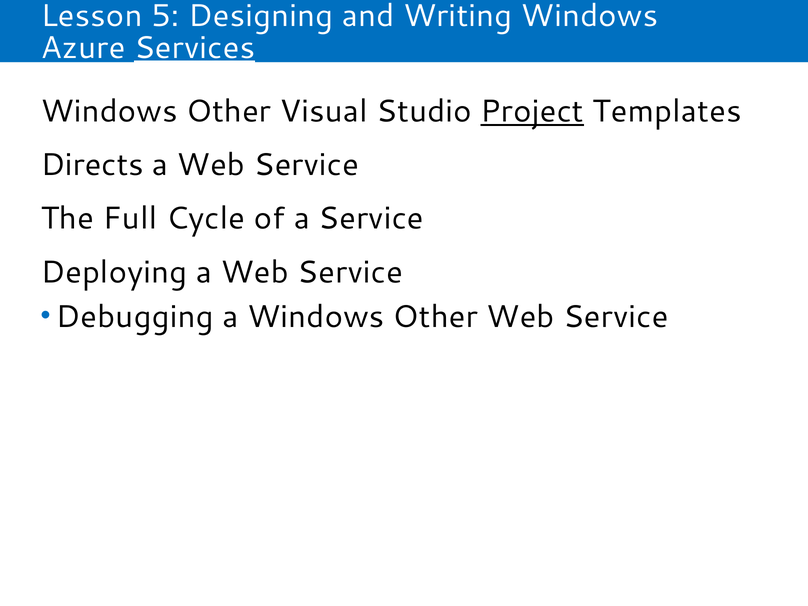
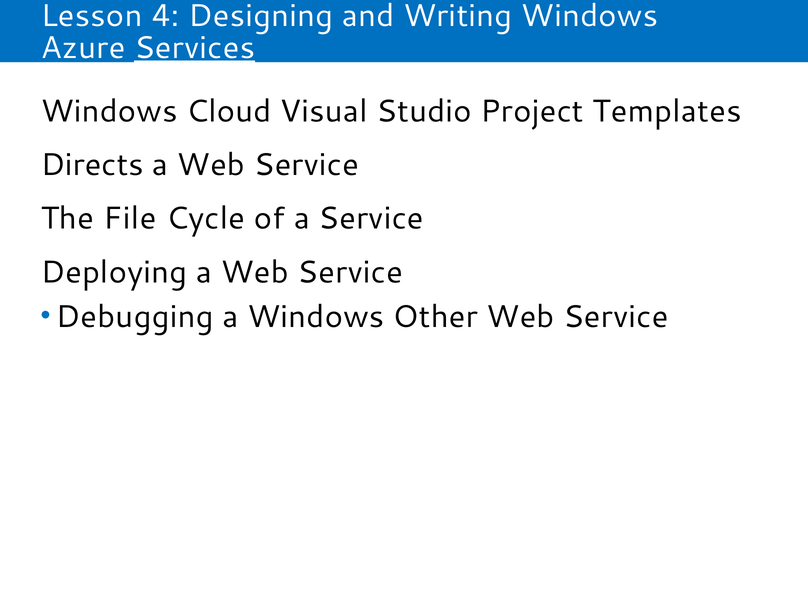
5: 5 -> 4
Other at (229, 111): Other -> Cloud
Project underline: present -> none
Full: Full -> File
